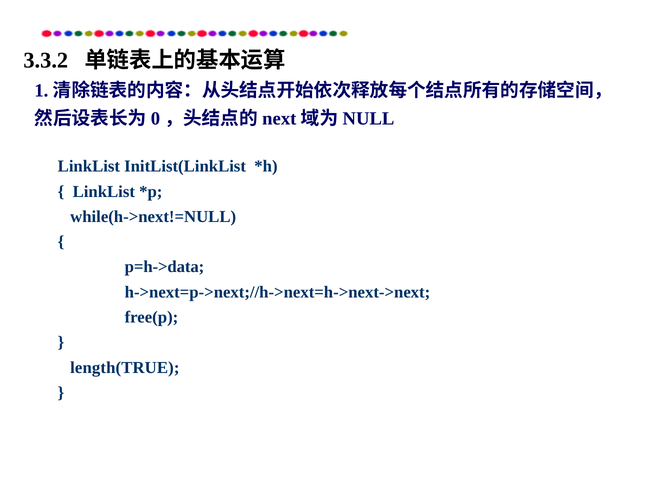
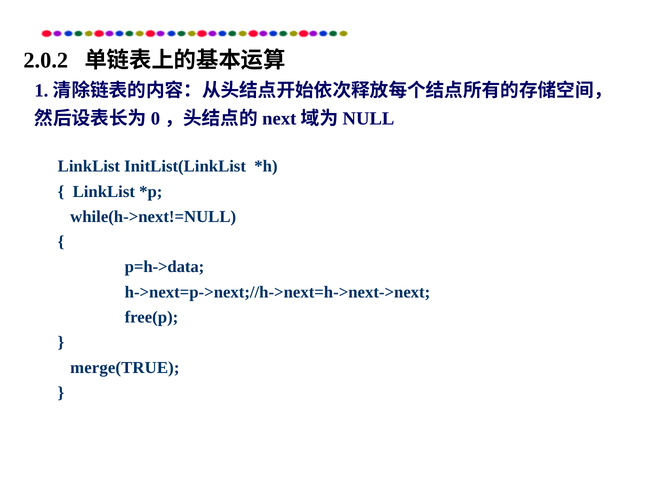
3.3.2: 3.3.2 -> 2.0.2
length(TRUE: length(TRUE -> merge(TRUE
